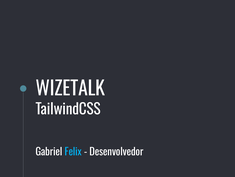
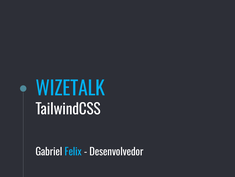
WIZETALK colour: white -> light blue
